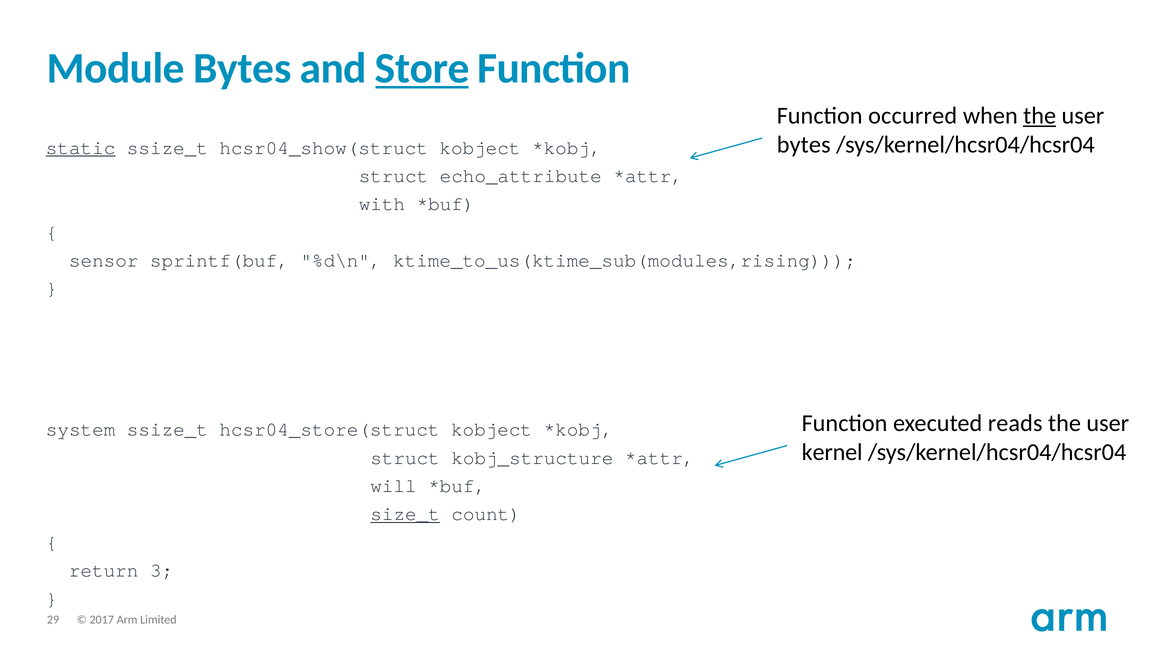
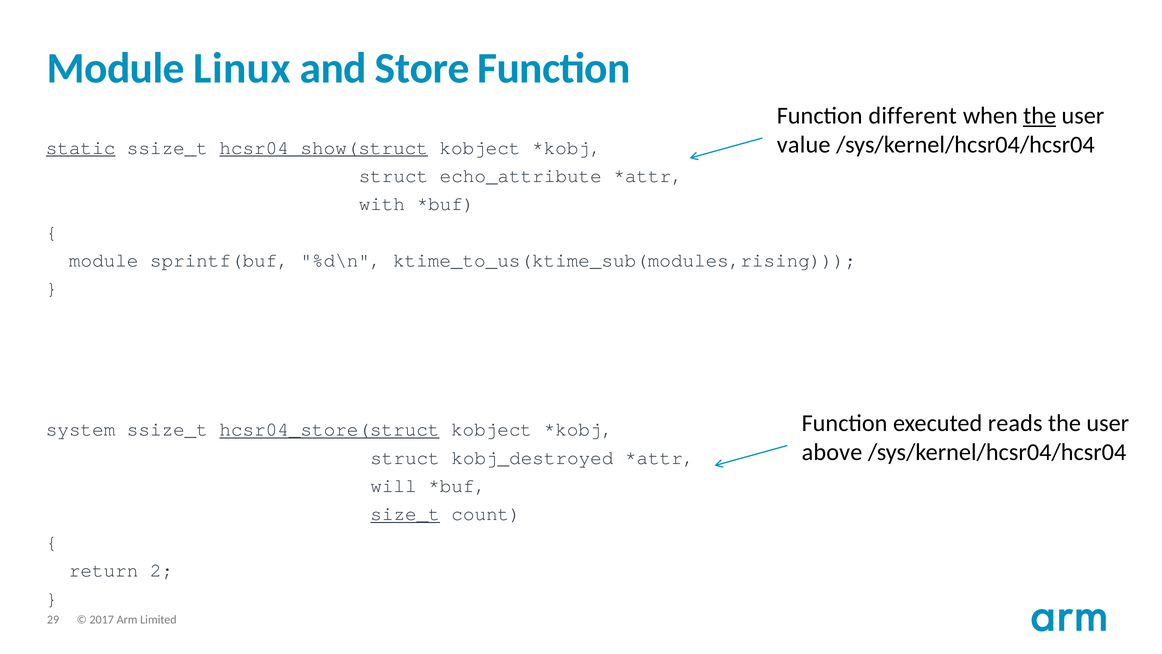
Module Bytes: Bytes -> Linux
Store underline: present -> none
occurred: occurred -> different
bytes at (804, 145): bytes -> value
hcsr04_show(struct underline: none -> present
sensor at (104, 260): sensor -> module
hcsr04_store(struct underline: none -> present
kernel: kernel -> above
kobj_structure: kobj_structure -> kobj_destroyed
3: 3 -> 2
